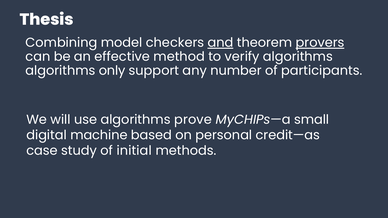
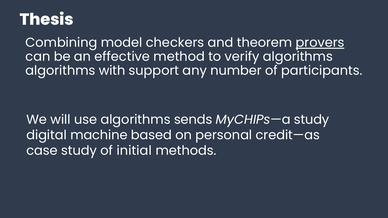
and underline: present -> none
only: only -> with
prove: prove -> sends
MyCHIPs—a small: small -> study
